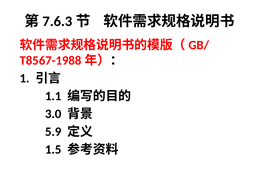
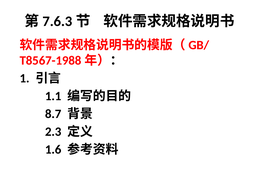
3.0: 3.0 -> 8.7
5.9: 5.9 -> 2.3
1.5: 1.5 -> 1.6
